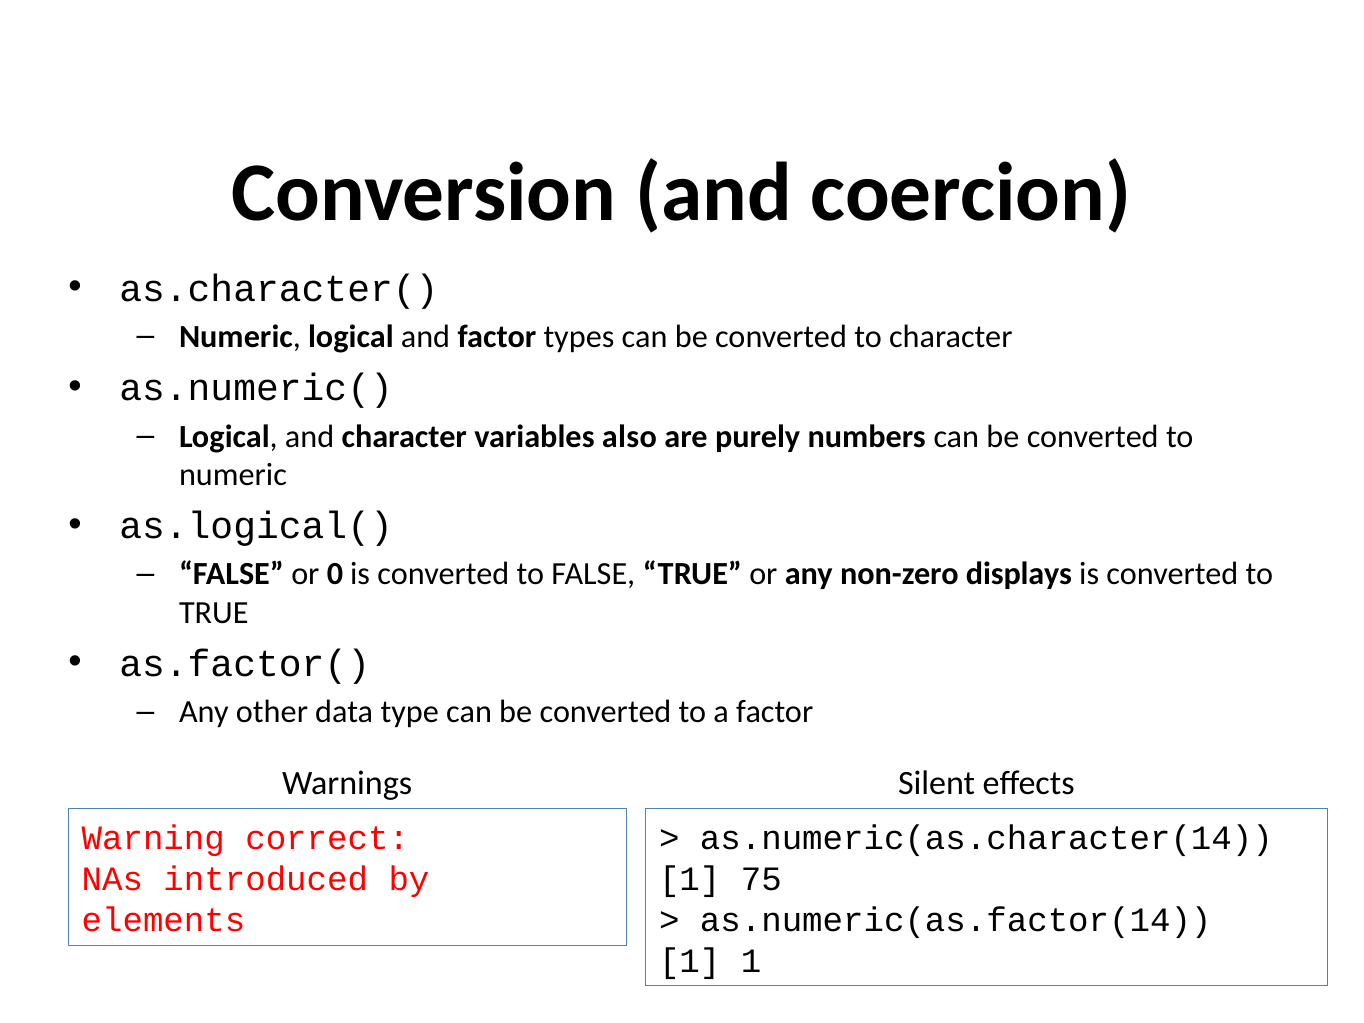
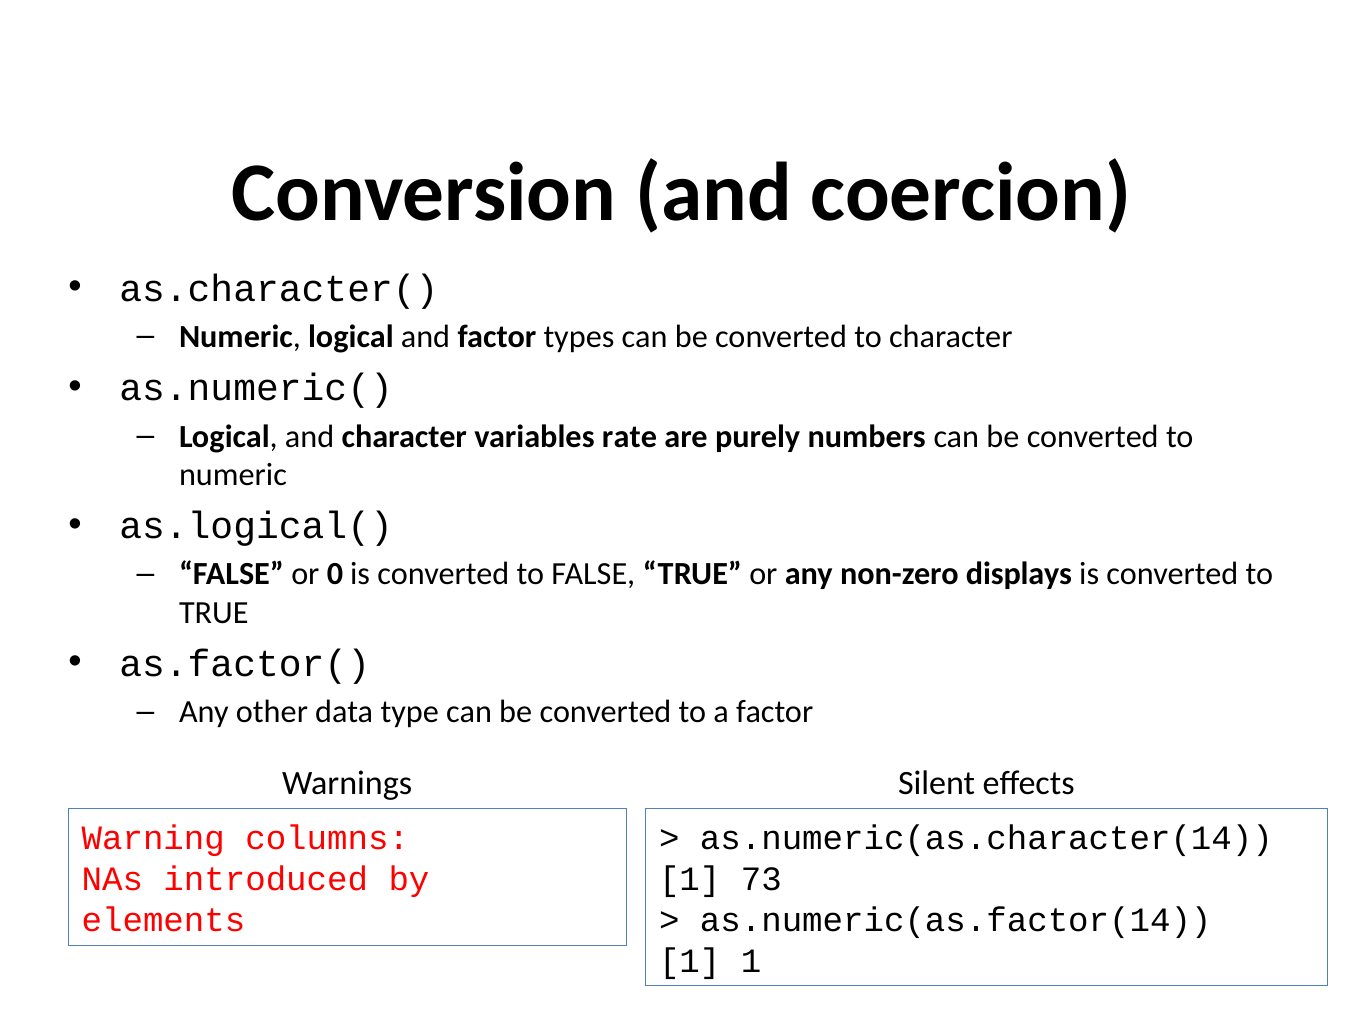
also: also -> rate
correct: correct -> columns
75: 75 -> 73
